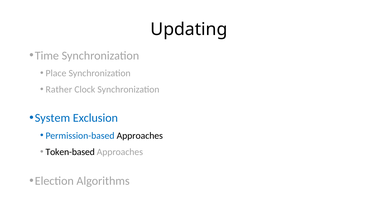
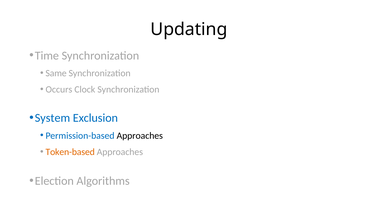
Place: Place -> Same
Rather: Rather -> Occurs
Token-based colour: black -> orange
